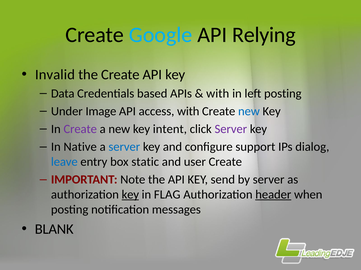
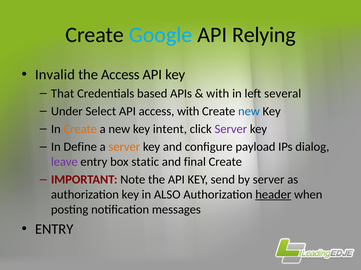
the Create: Create -> Access
Data: Data -> That
left posting: posting -> several
Image: Image -> Select
Create at (80, 129) colour: purple -> orange
Native: Native -> Define
server at (124, 147) colour: blue -> orange
support: support -> payload
leave colour: blue -> purple
user: user -> final
key at (130, 195) underline: present -> none
FLAG: FLAG -> ALSO
BLANK at (54, 230): BLANK -> ENTRY
